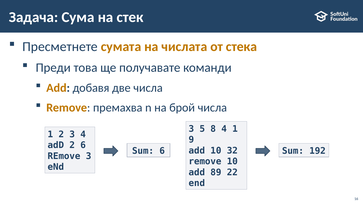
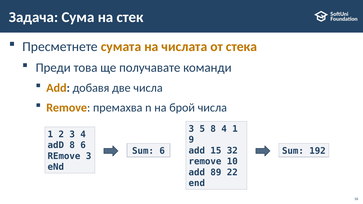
adD 2: 2 -> 8
add 10: 10 -> 15
